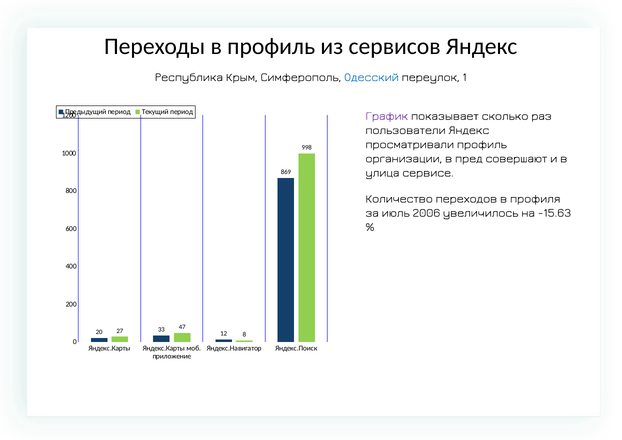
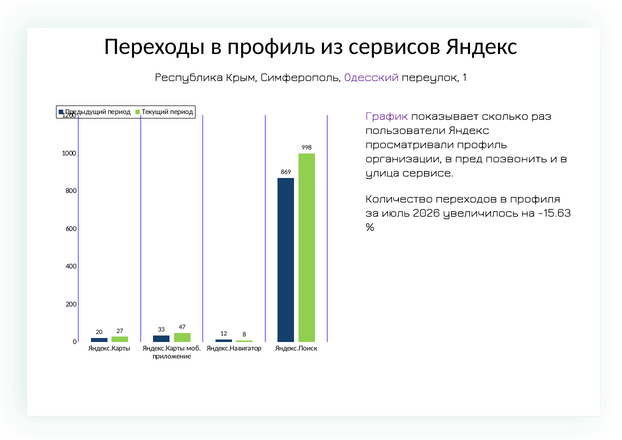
Одесский colour: blue -> purple
совершают: совершают -> позвонить
2006: 2006 -> 2026
